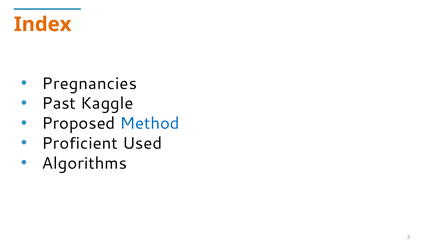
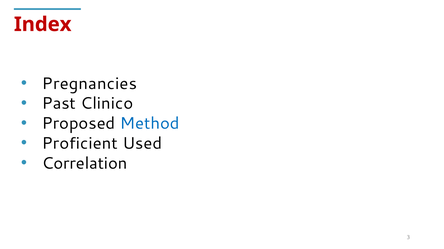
Index colour: orange -> red
Kaggle: Kaggle -> Clinico
Algorithms: Algorithms -> Correlation
